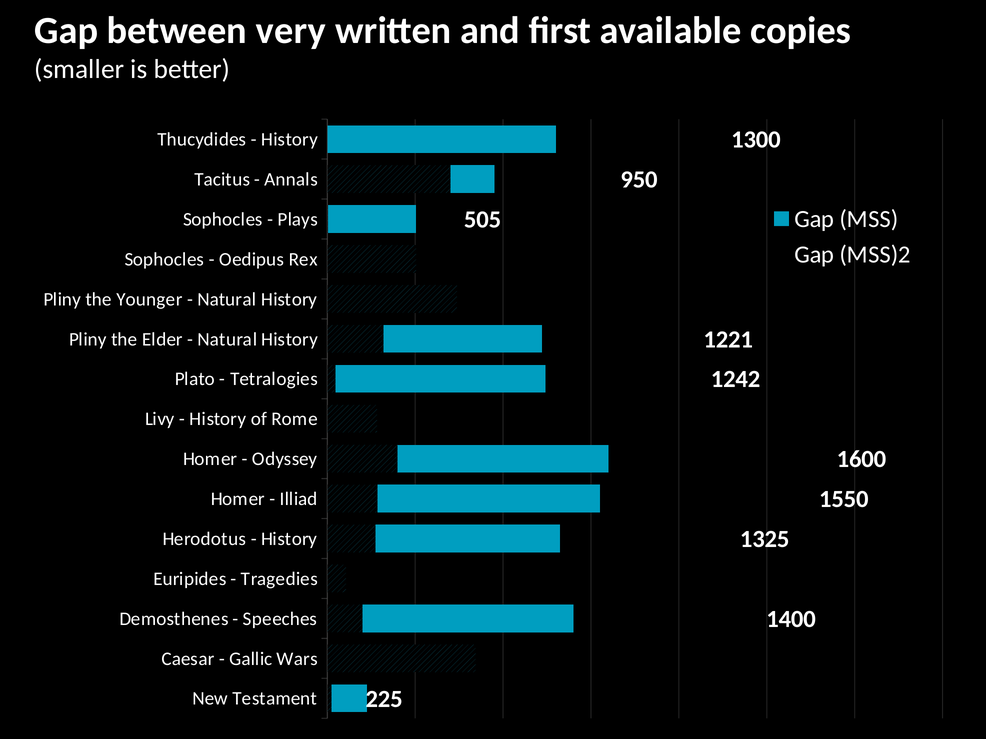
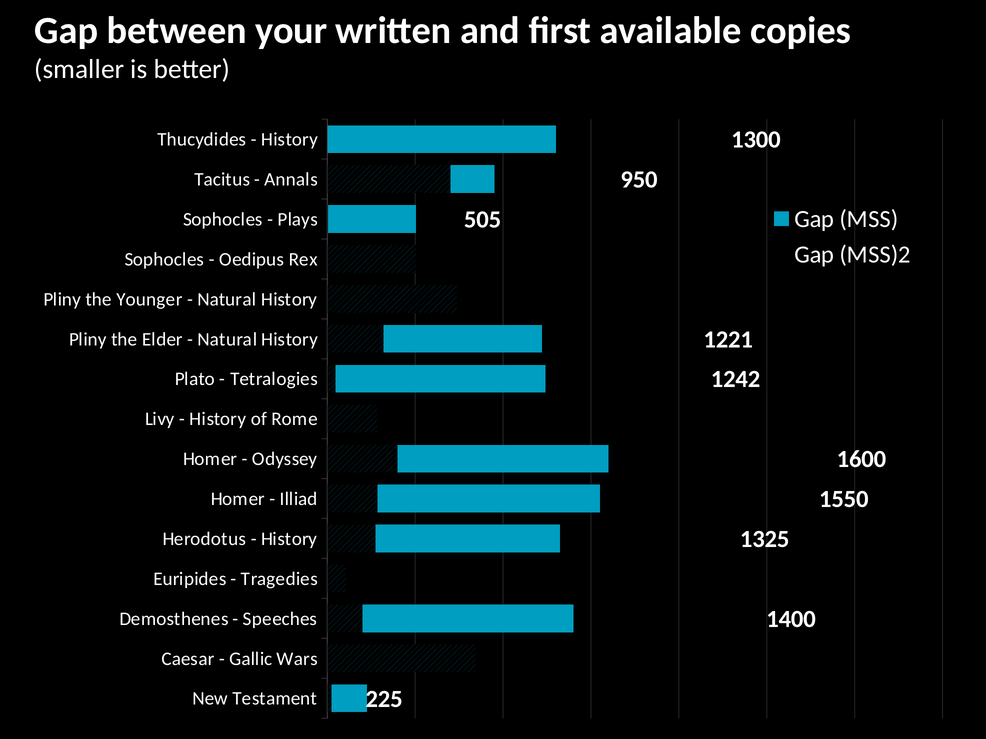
very: very -> your
